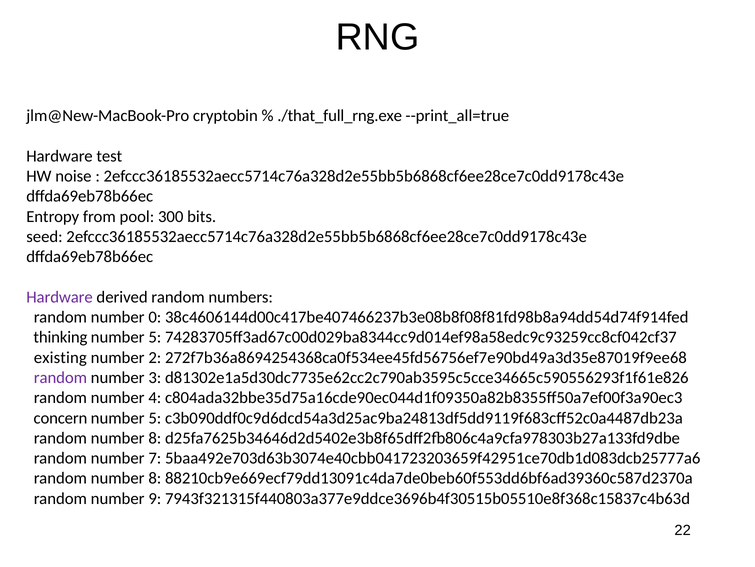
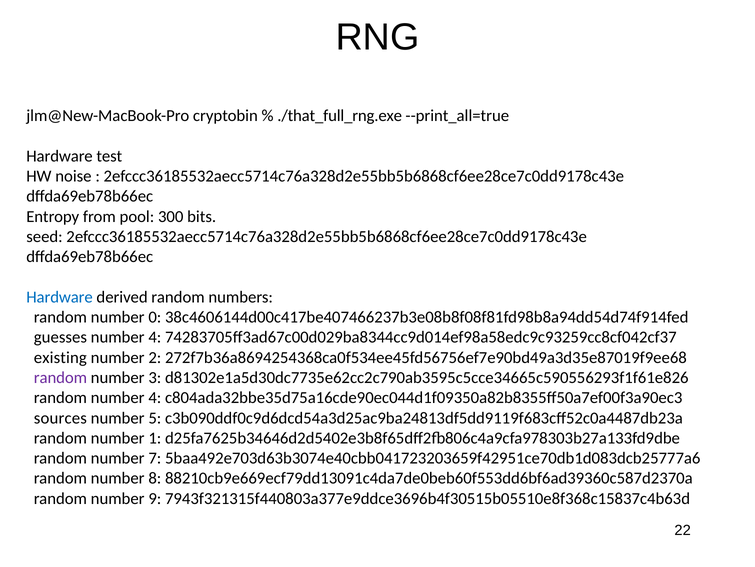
Hardware at (60, 297) colour: purple -> blue
thinking: thinking -> guesses
5 at (155, 337): 5 -> 4
concern: concern -> sources
8 at (155, 438): 8 -> 1
